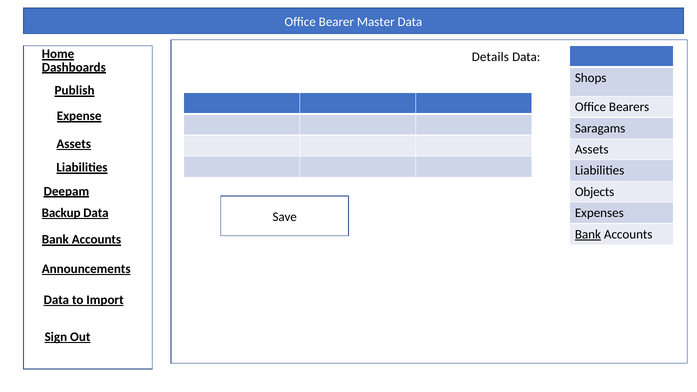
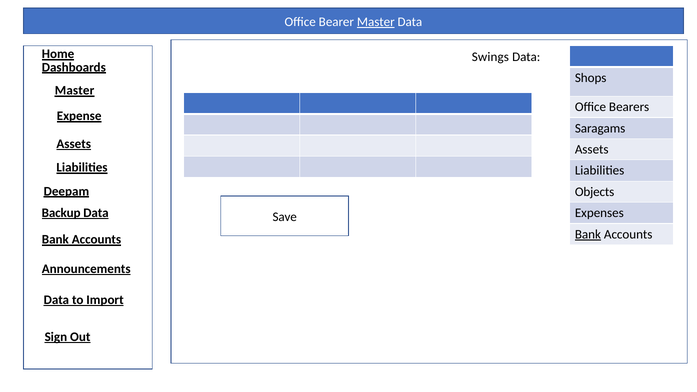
Master at (376, 22) underline: none -> present
Details: Details -> Swings
Publish at (75, 91): Publish -> Master
